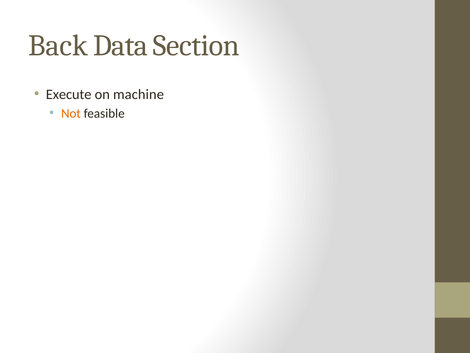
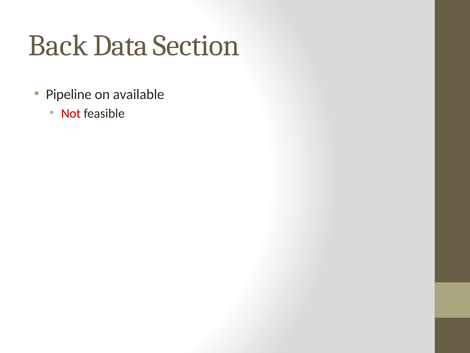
Execute: Execute -> Pipeline
machine: machine -> available
Not colour: orange -> red
